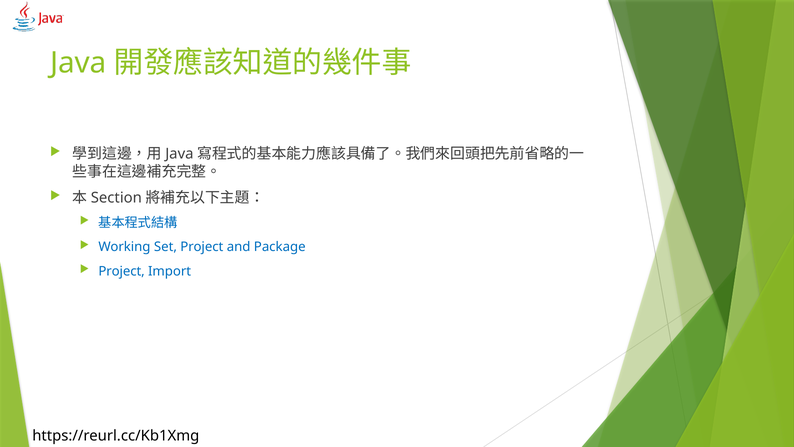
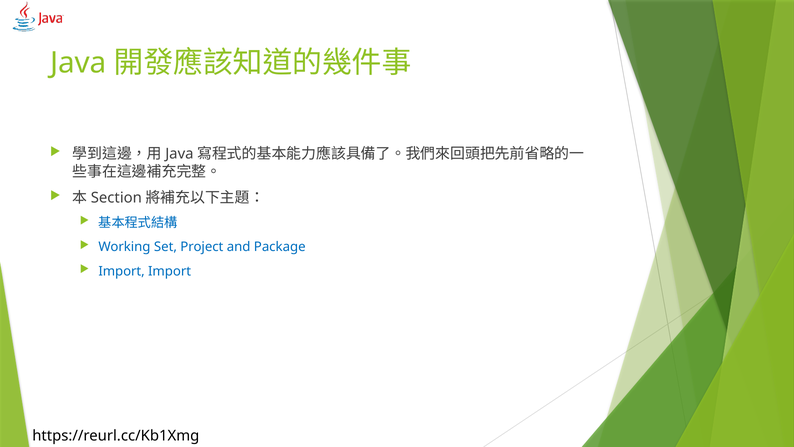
Project at (122, 271): Project -> Import
